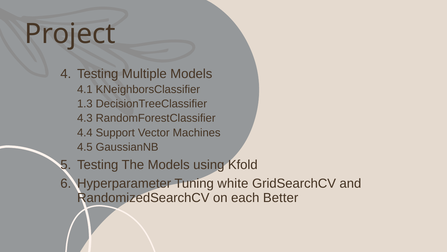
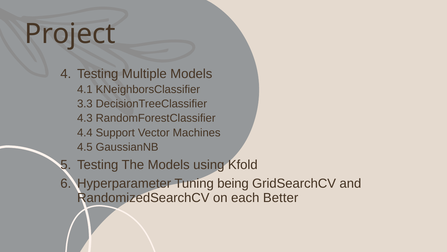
1.3: 1.3 -> 3.3
white: white -> being
